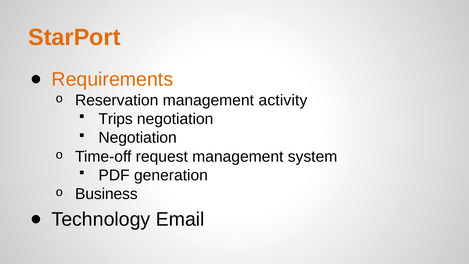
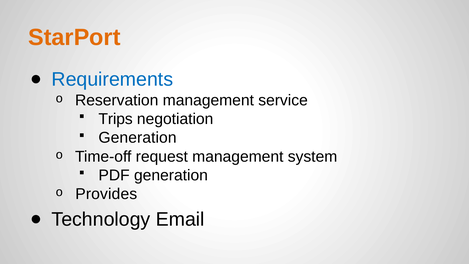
Requirements colour: orange -> blue
activity: activity -> service
Negotiation at (138, 138): Negotiation -> Generation
Business: Business -> Provides
